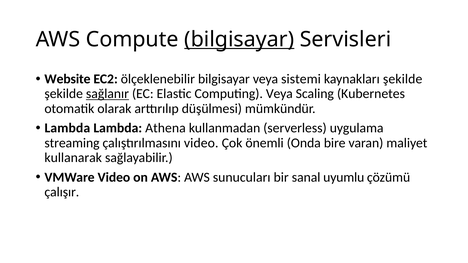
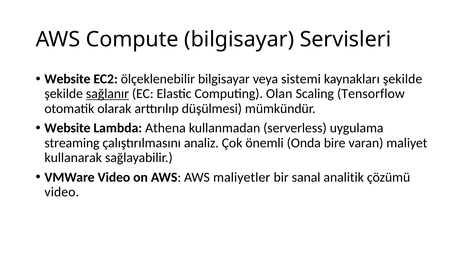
bilgisayar at (239, 39) underline: present -> none
Computing Veya: Veya -> Olan
Kubernetes: Kubernetes -> Tensorflow
Lambda at (67, 128): Lambda -> Website
çalıştırılmasını video: video -> analiz
sunucuları: sunucuları -> maliyetler
uyumlu: uyumlu -> analitik
çalışır at (62, 192): çalışır -> video
